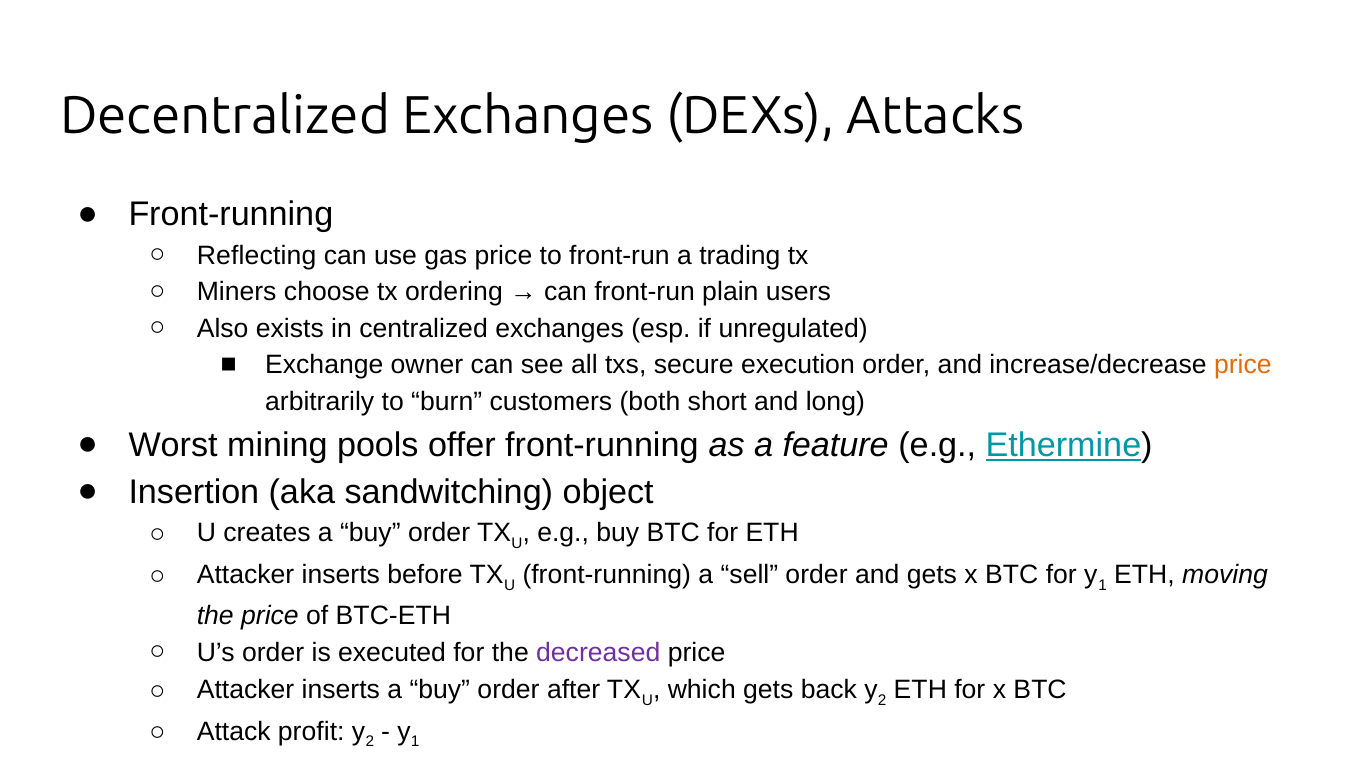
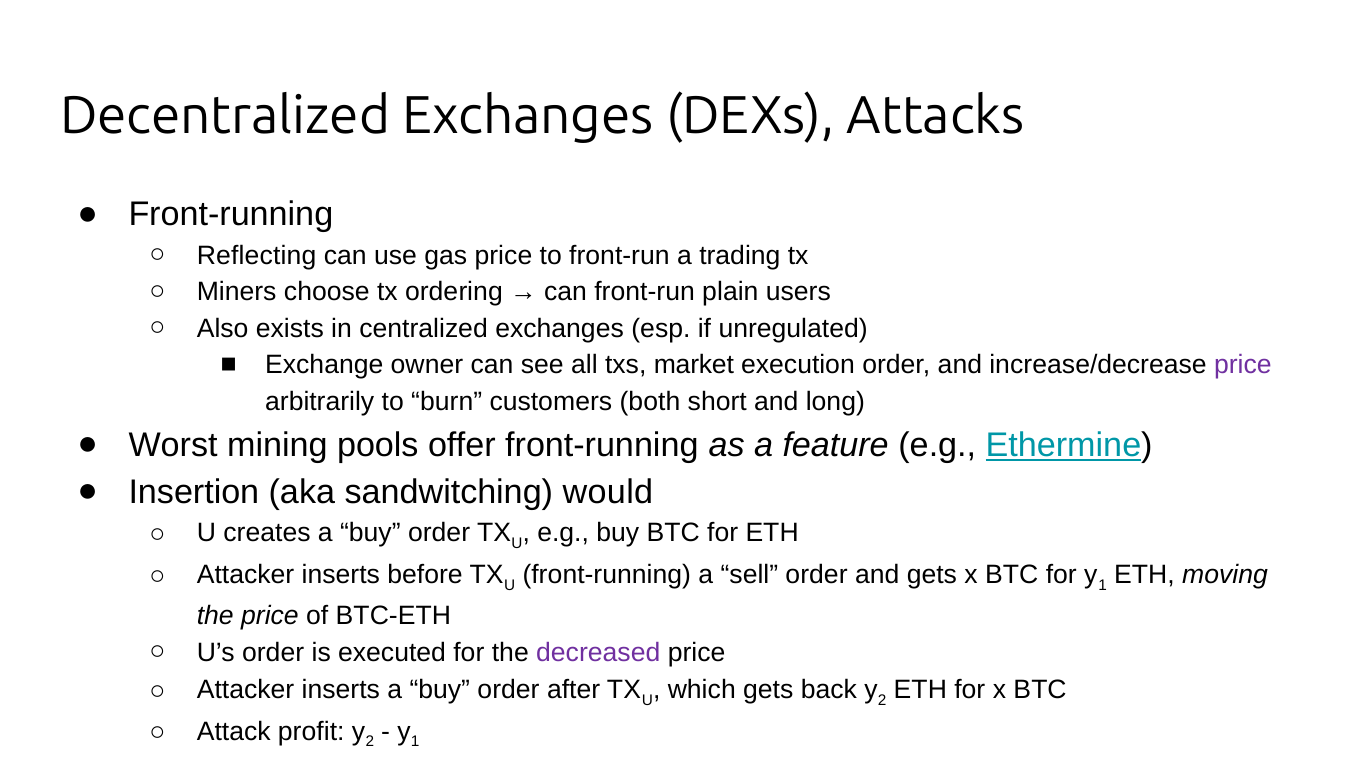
secure: secure -> market
price at (1243, 365) colour: orange -> purple
object: object -> would
